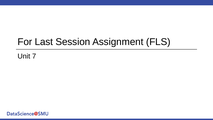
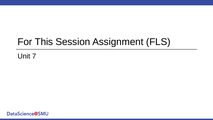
Last: Last -> This
